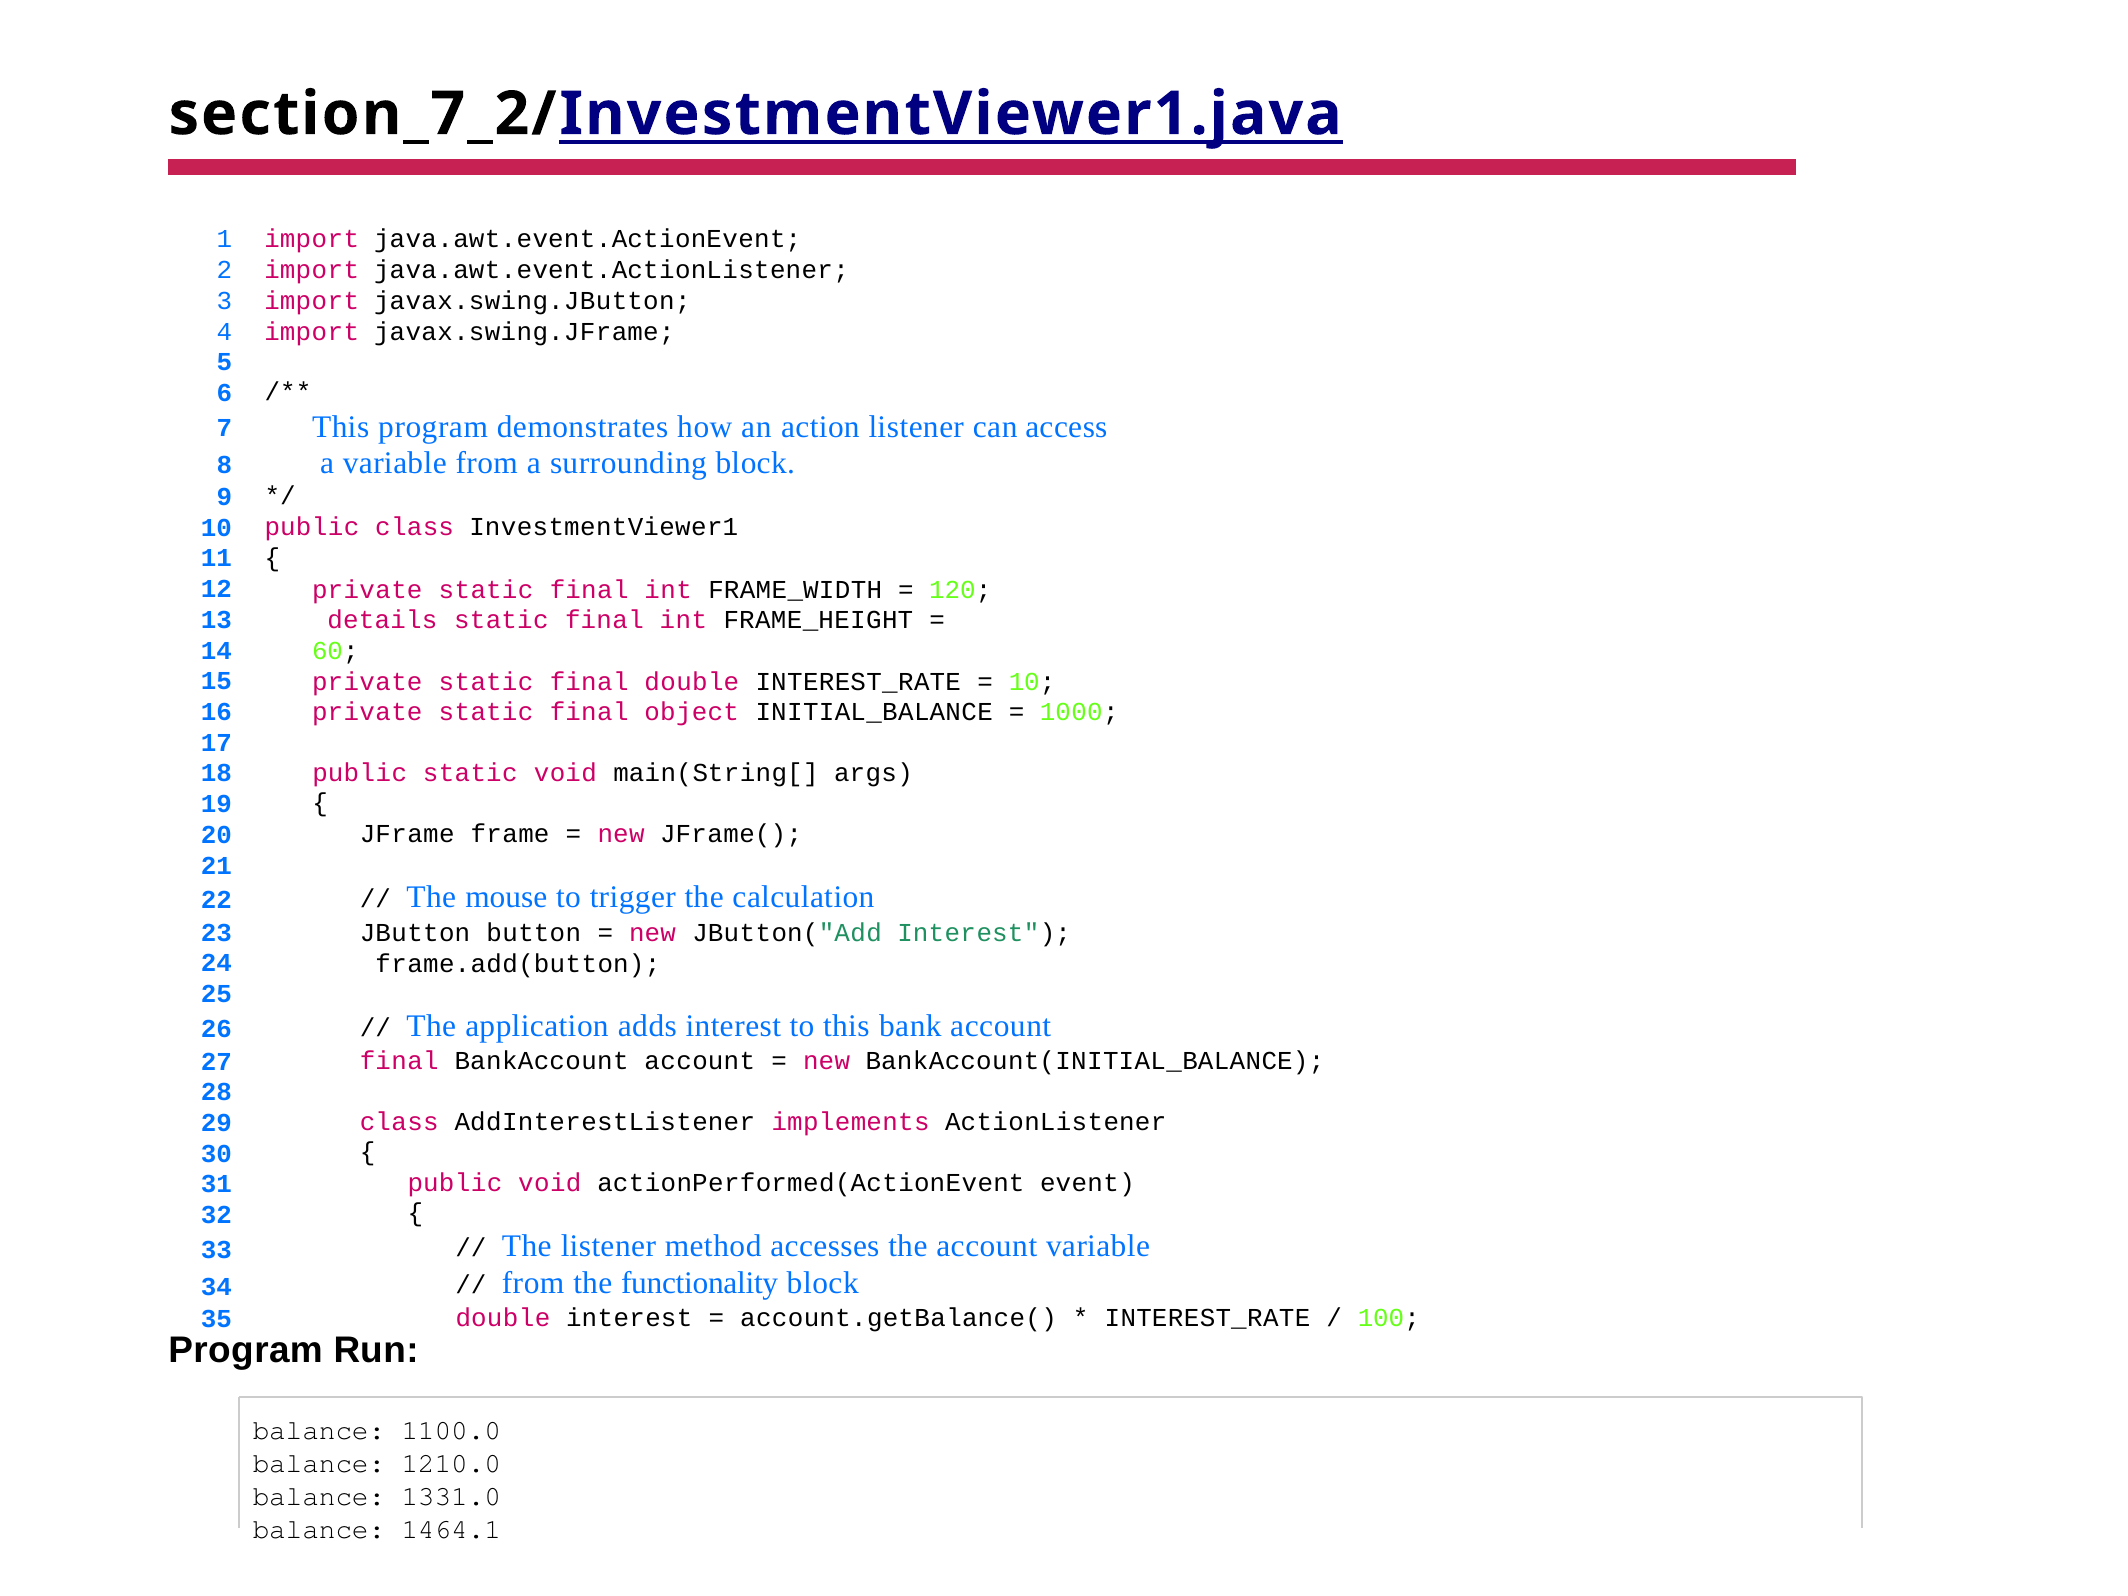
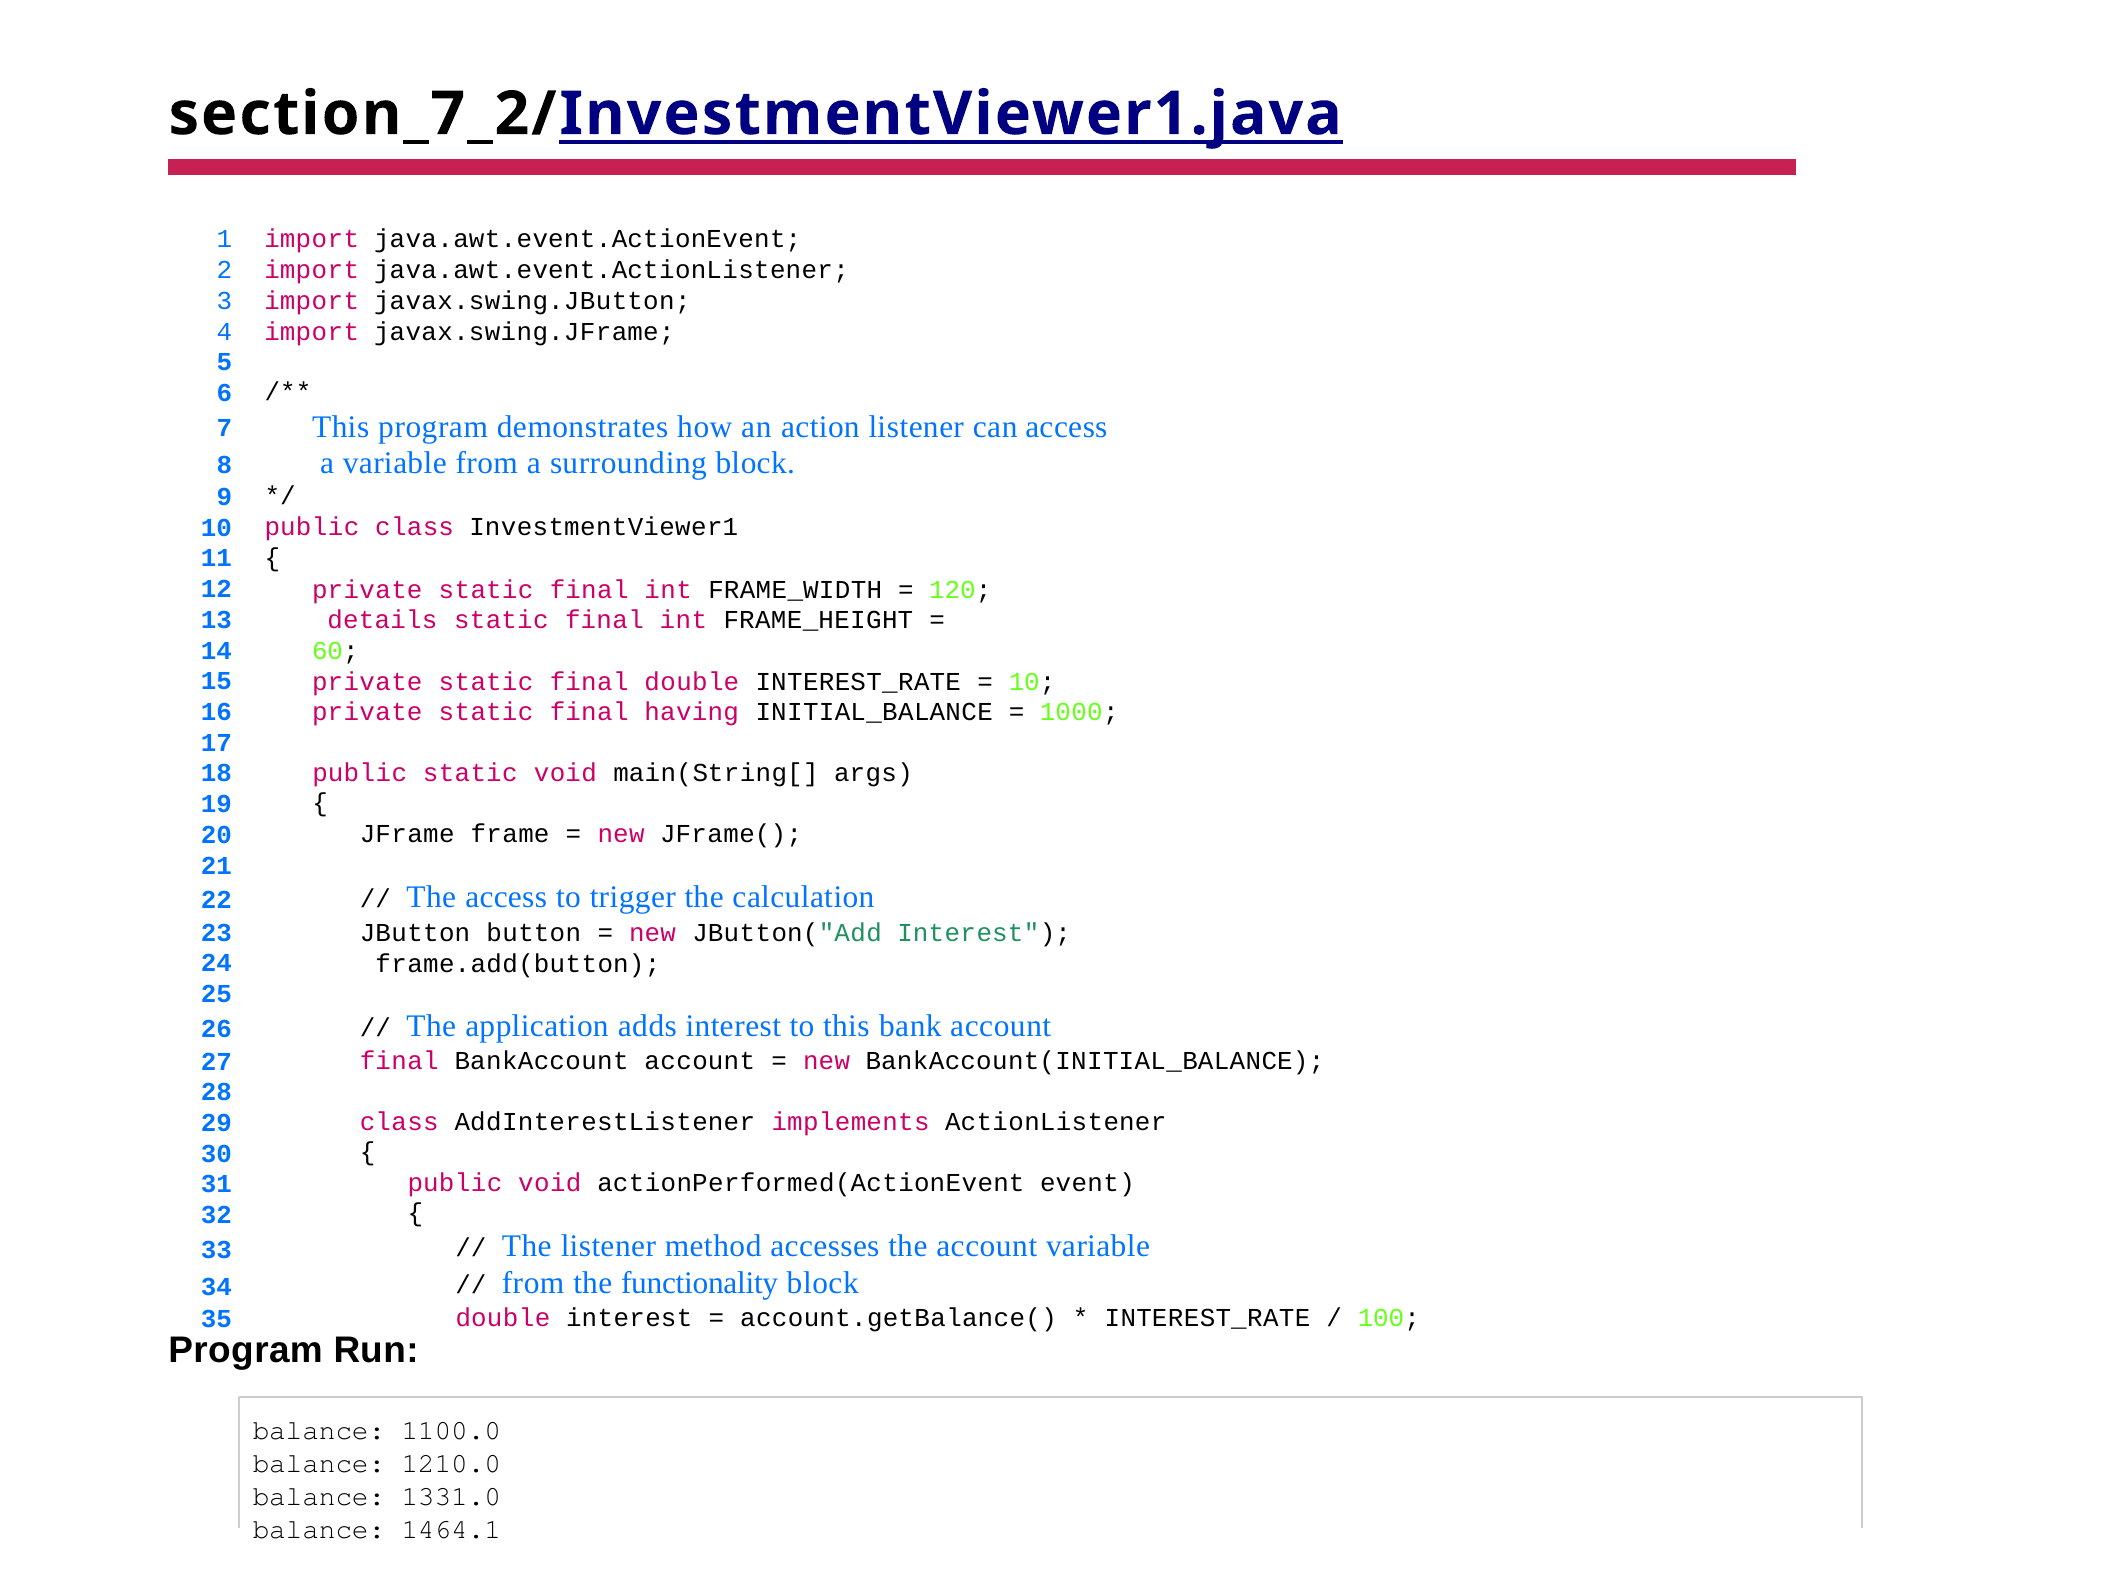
object: object -> having
The mouse: mouse -> access
